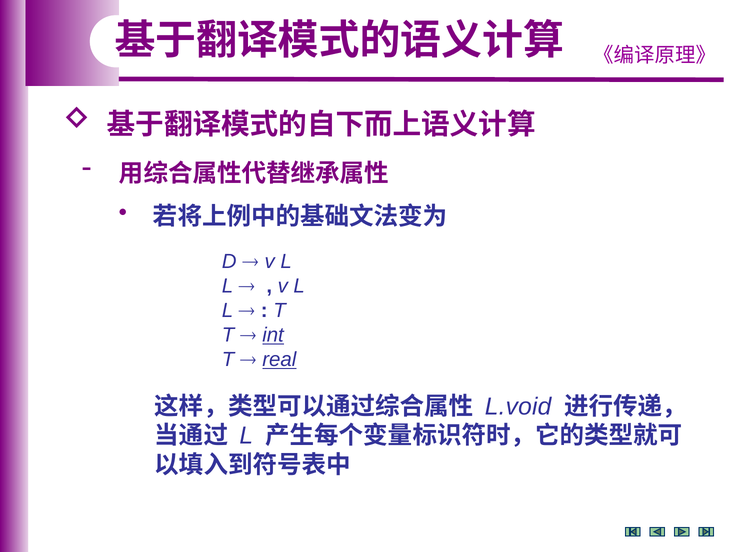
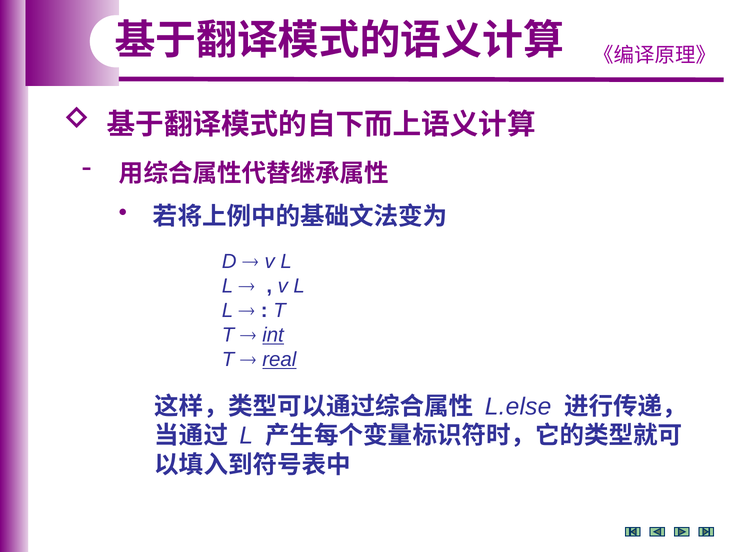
L.void: L.void -> L.else
